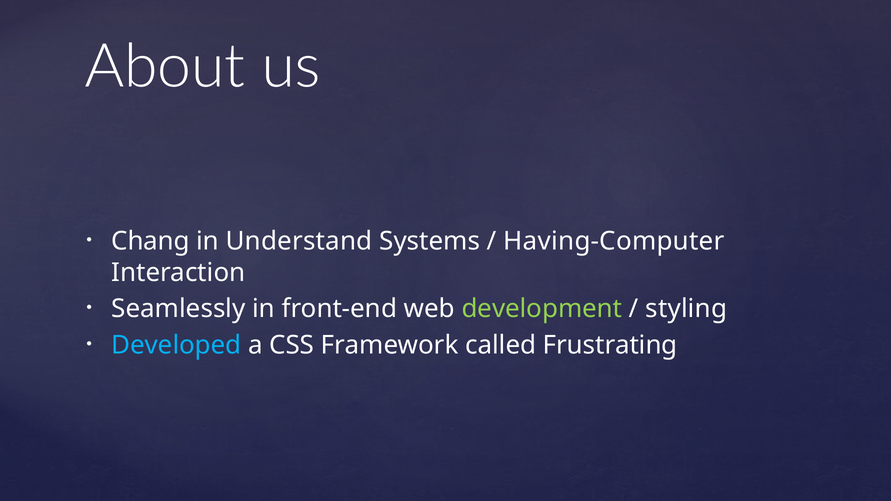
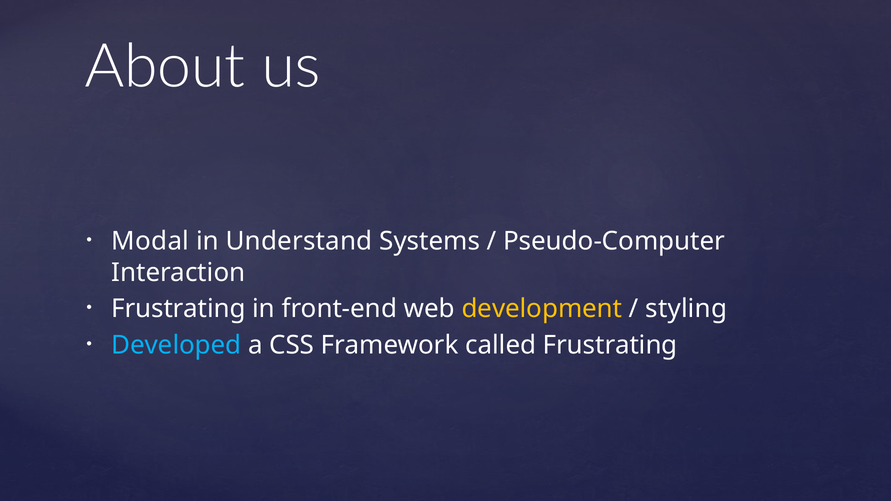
Chang: Chang -> Modal
Having-Computer: Having-Computer -> Pseudo-Computer
Seamlessly at (178, 309): Seamlessly -> Frustrating
development colour: light green -> yellow
